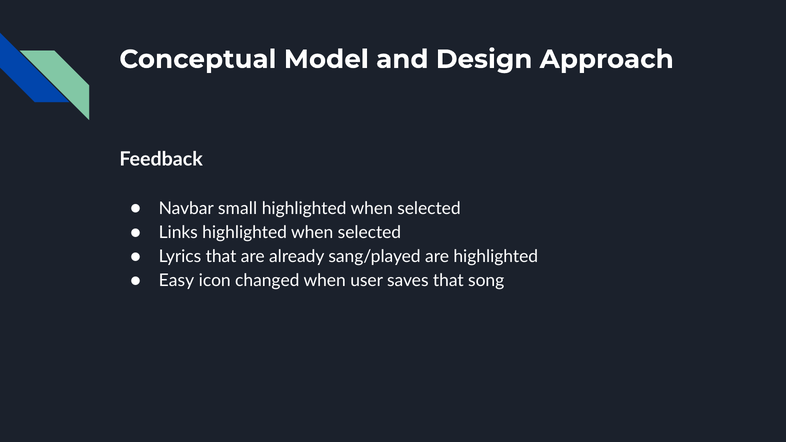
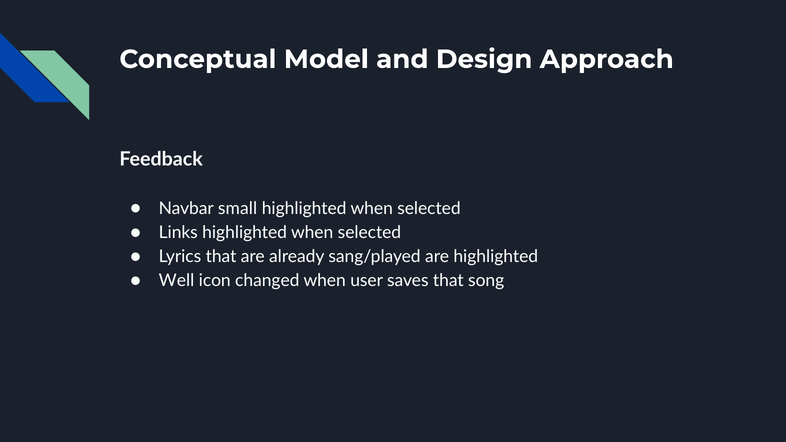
Easy: Easy -> Well
